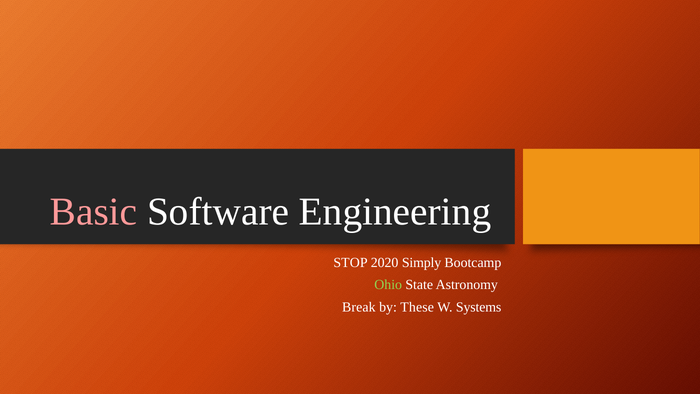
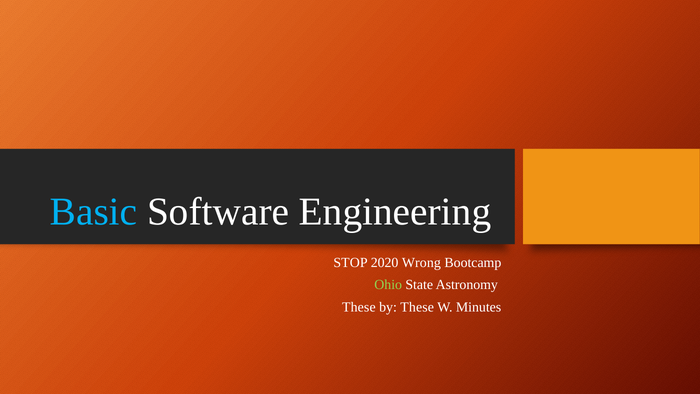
Basic colour: pink -> light blue
Simply: Simply -> Wrong
Break at (359, 307): Break -> These
Systems: Systems -> Minutes
